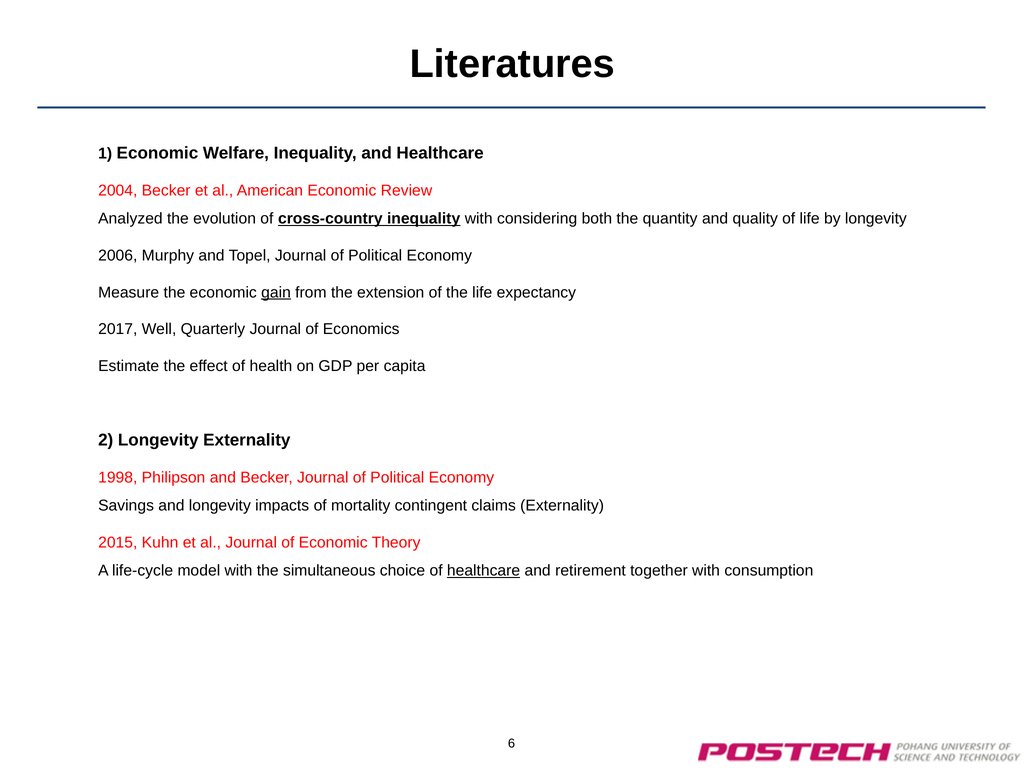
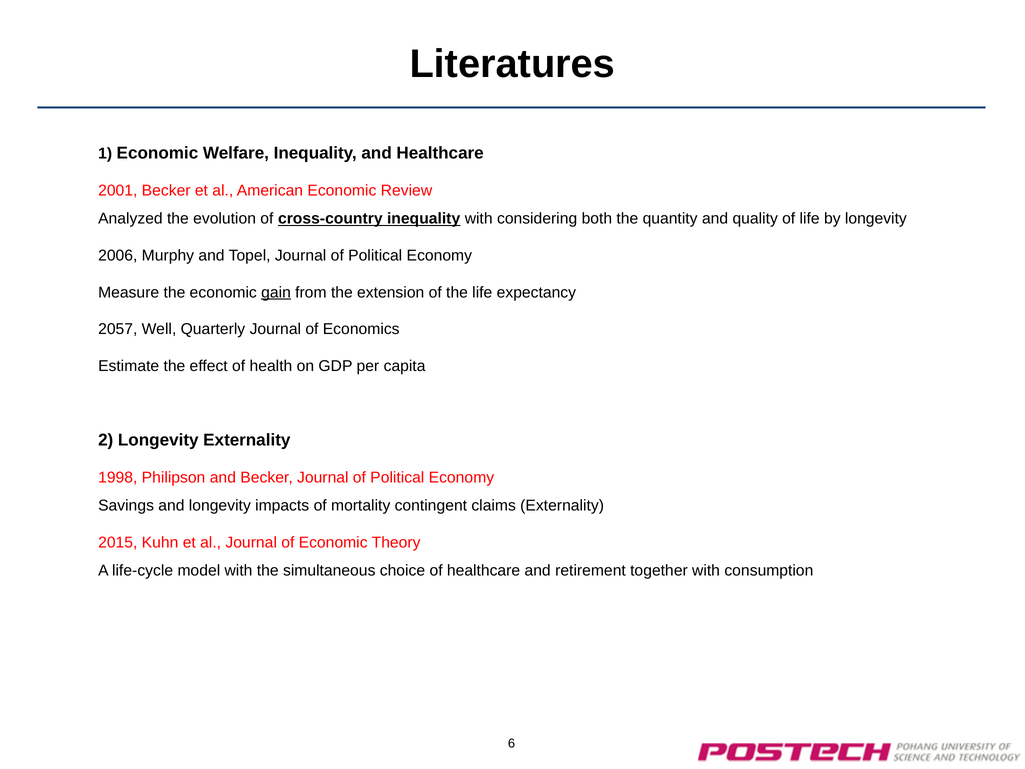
2004: 2004 -> 2001
2017: 2017 -> 2057
healthcare at (484, 571) underline: present -> none
